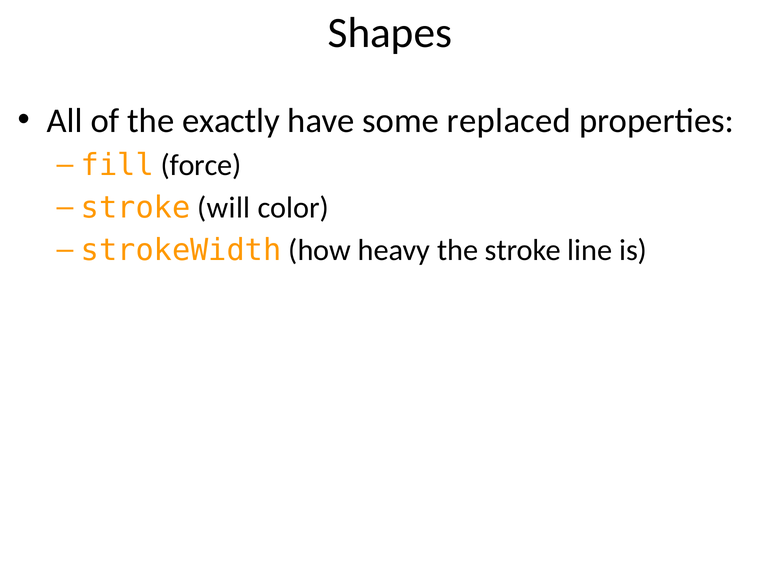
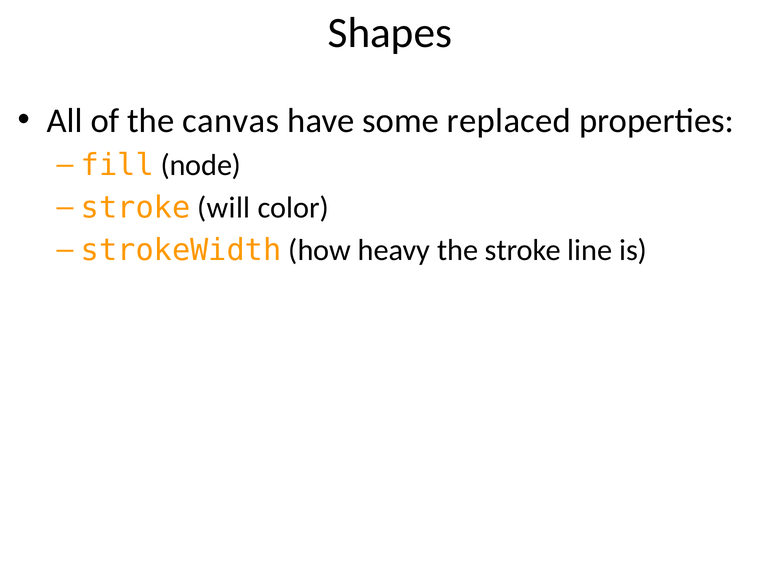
exactly: exactly -> canvas
force: force -> node
